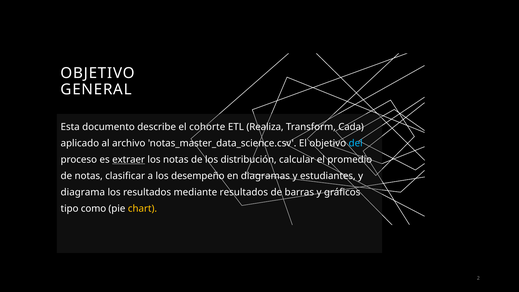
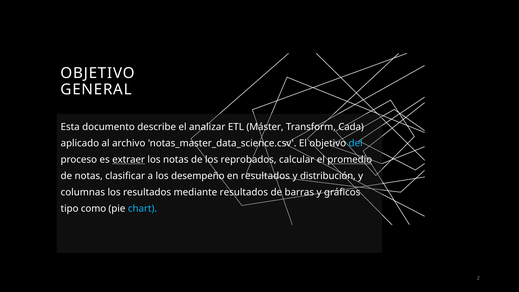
cohorte: cohorte -> analizar
Realiza: Realiza -> Máster
distribución: distribución -> reprobados
promedio underline: none -> present
en diagramas: diagramas -> resultados
estudiantes: estudiantes -> distribución
diagrama: diagrama -> columnas
chart colour: yellow -> light blue
